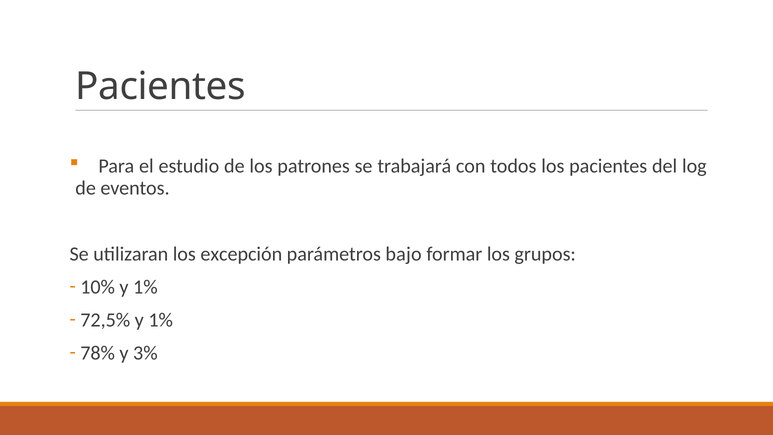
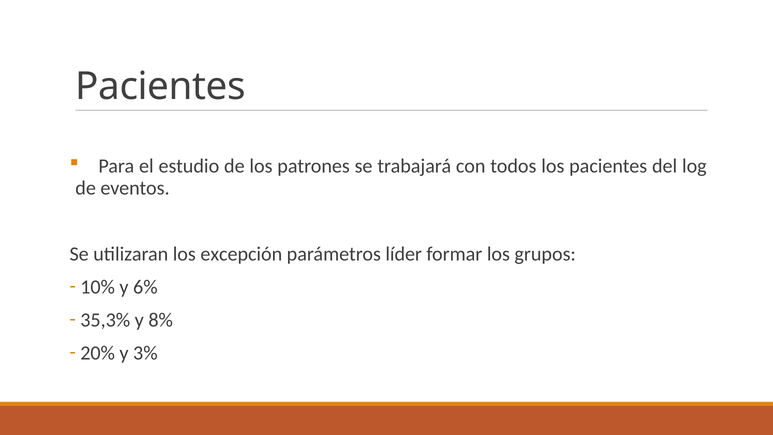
bajo: bajo -> líder
10% y 1%: 1% -> 6%
72,5%: 72,5% -> 35,3%
1% at (161, 320): 1% -> 8%
78%: 78% -> 20%
